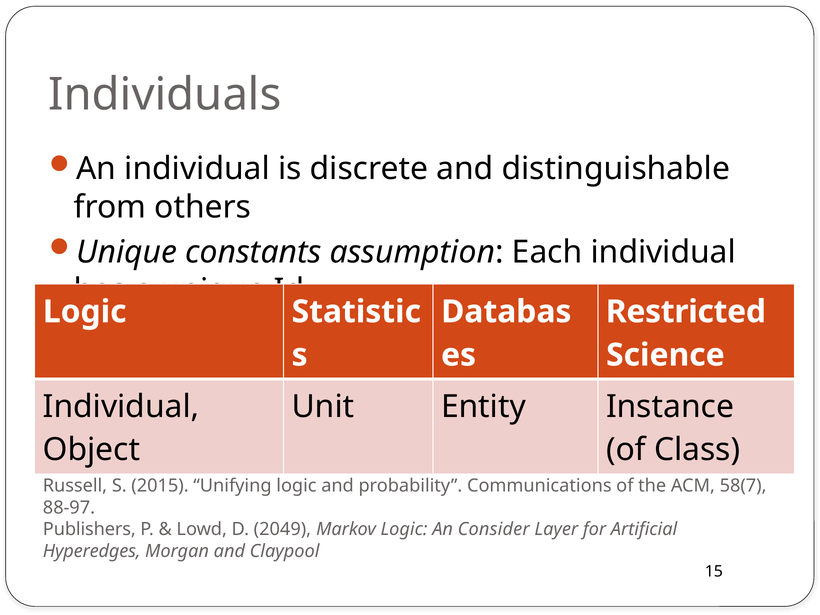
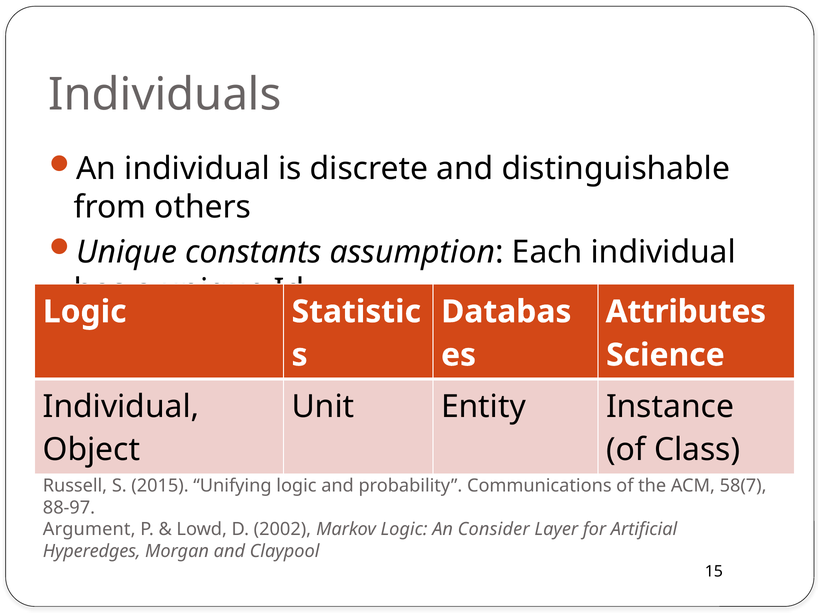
Restricted: Restricted -> Attributes
Publishers: Publishers -> Argument
2049: 2049 -> 2002
